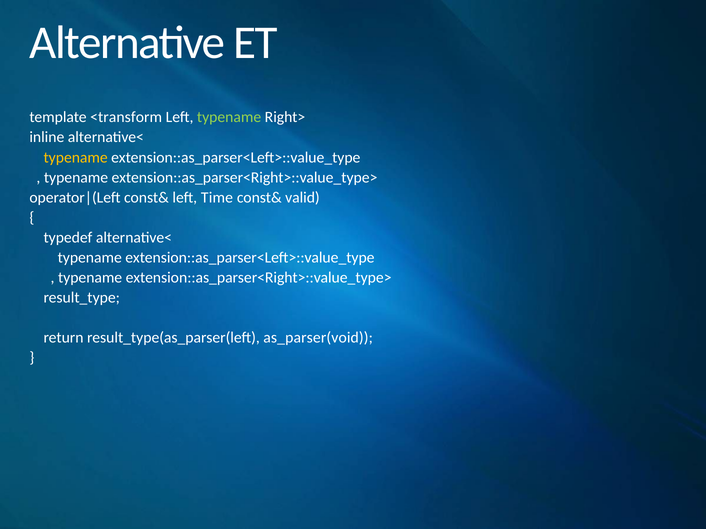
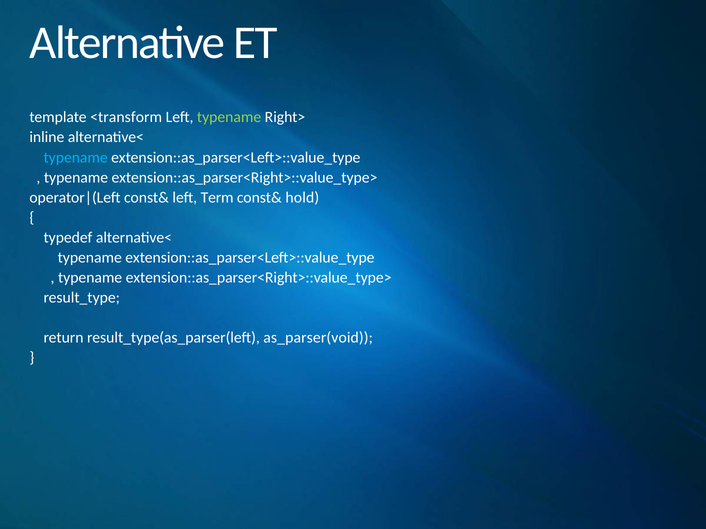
typename at (76, 157) colour: yellow -> light blue
Time: Time -> Term
valid: valid -> hold
